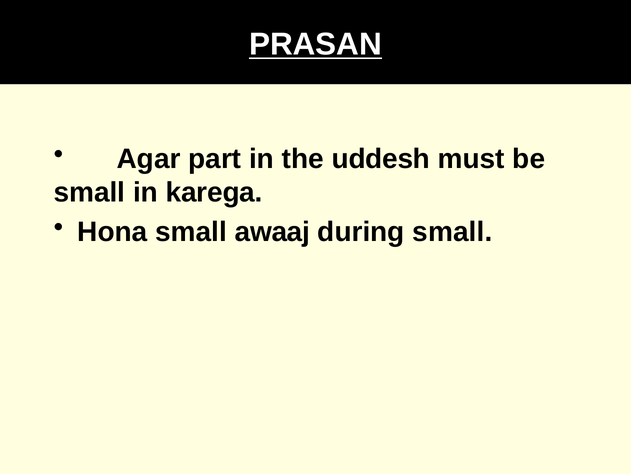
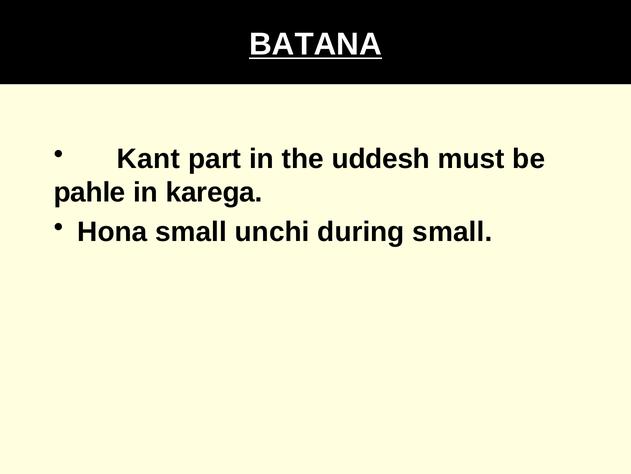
PRASAN: PRASAN -> BATANA
Agar: Agar -> Kant
small at (89, 192): small -> pahle
awaaj: awaaj -> unchi
